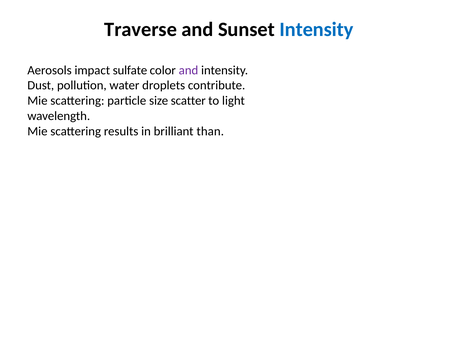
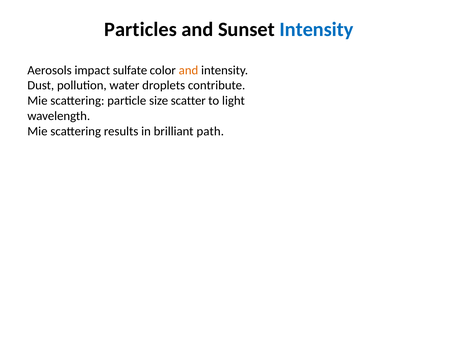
Traverse: Traverse -> Particles
and at (188, 70) colour: purple -> orange
than: than -> path
